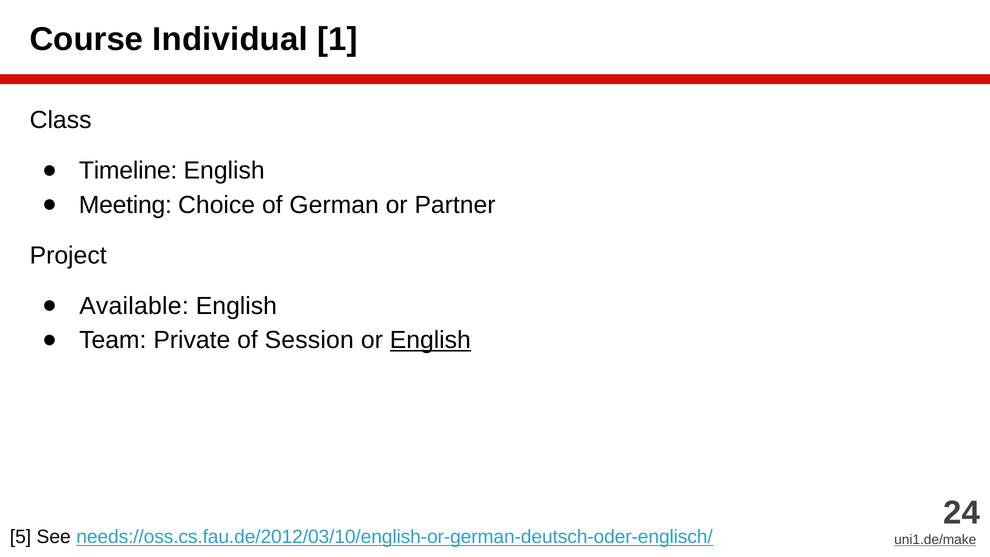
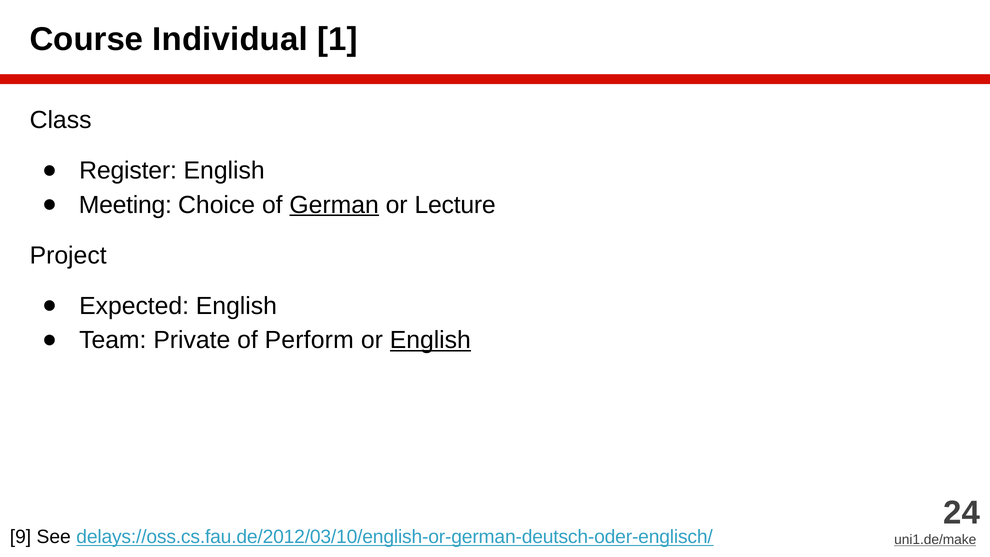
Timeline: Timeline -> Register
German underline: none -> present
Partner: Partner -> Lecture
Available: Available -> Expected
Session: Session -> Perform
5: 5 -> 9
needs://oss.cs.fau.de/2012/03/10/english-or-german-deutsch-oder-englisch/: needs://oss.cs.fau.de/2012/03/10/english-or-german-deutsch-oder-englisch/ -> delays://oss.cs.fau.de/2012/03/10/english-or-german-deutsch-oder-englisch/
